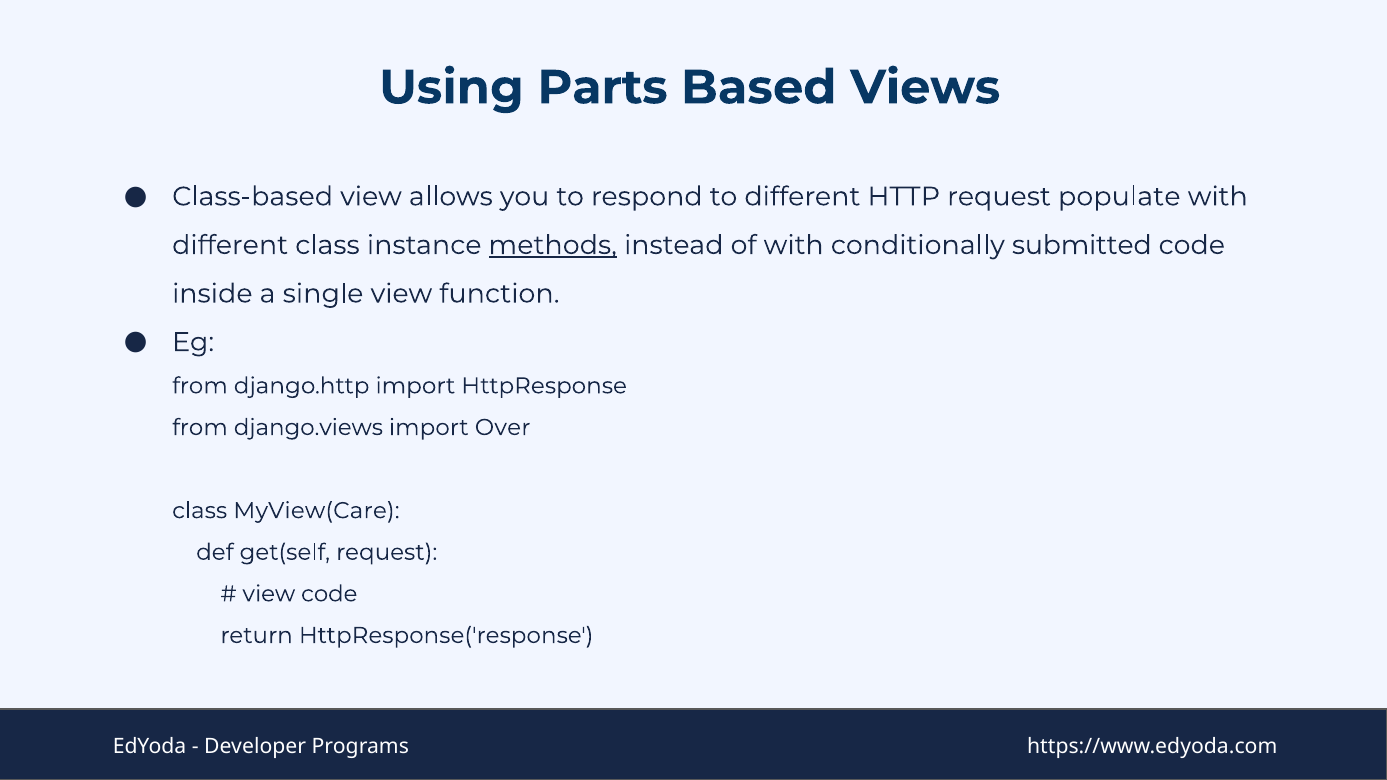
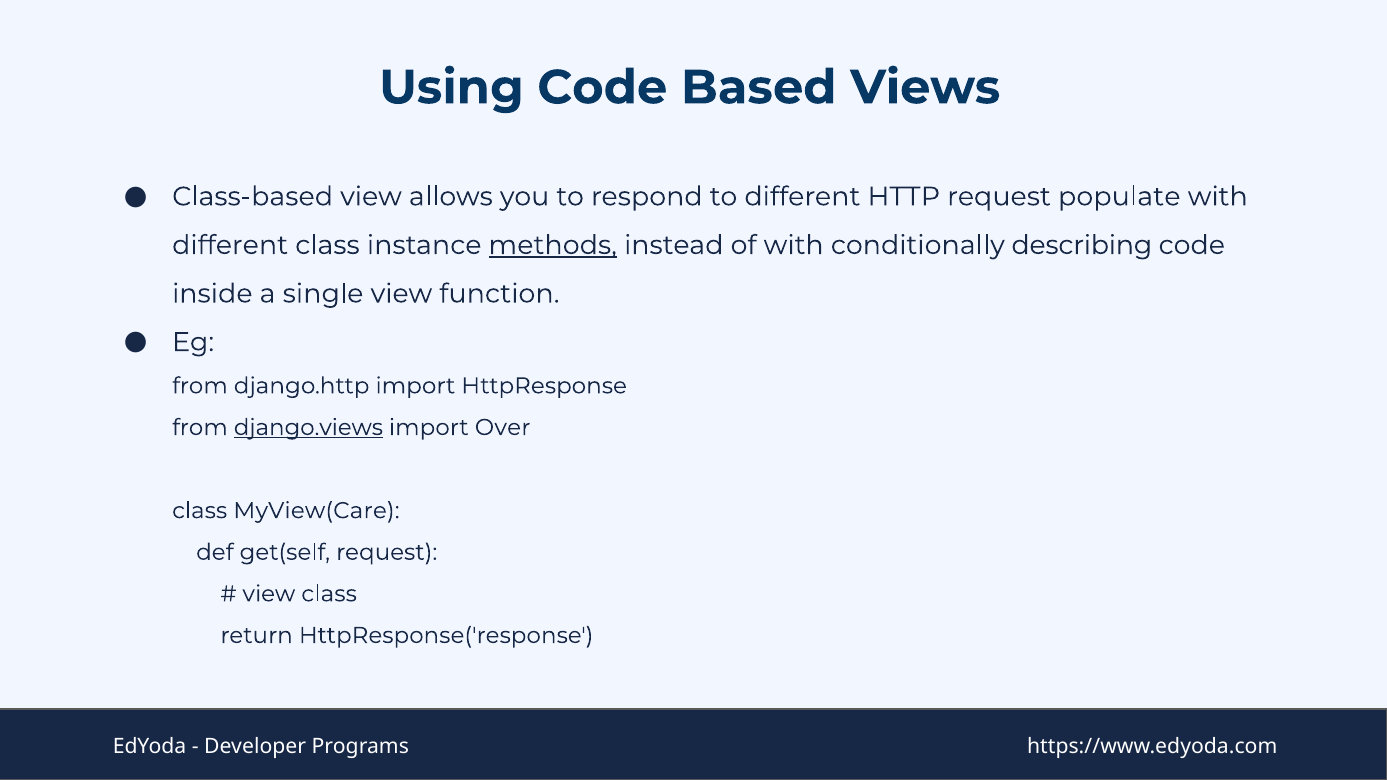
Using Parts: Parts -> Code
submitted: submitted -> describing
django.views underline: none -> present
view code: code -> class
